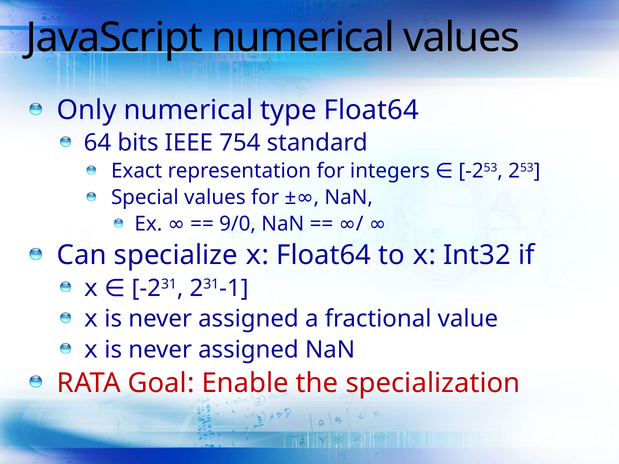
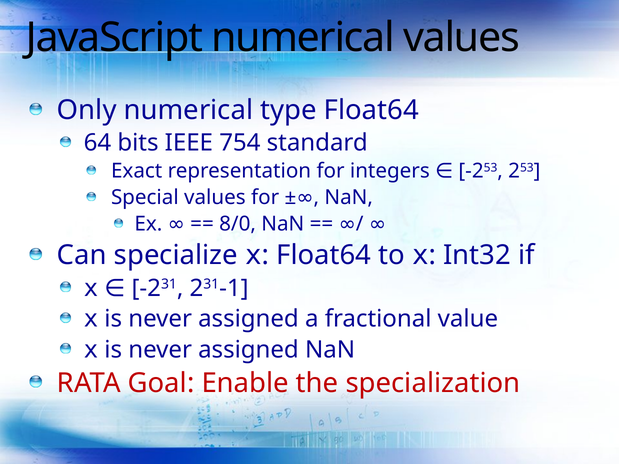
9/0: 9/0 -> 8/0
